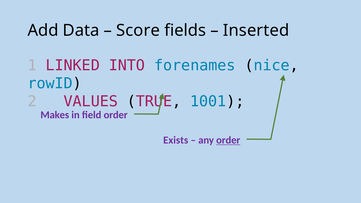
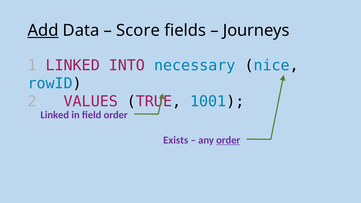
Add underline: none -> present
Inserted: Inserted -> Journeys
forenames: forenames -> necessary
Makes at (55, 115): Makes -> Linked
